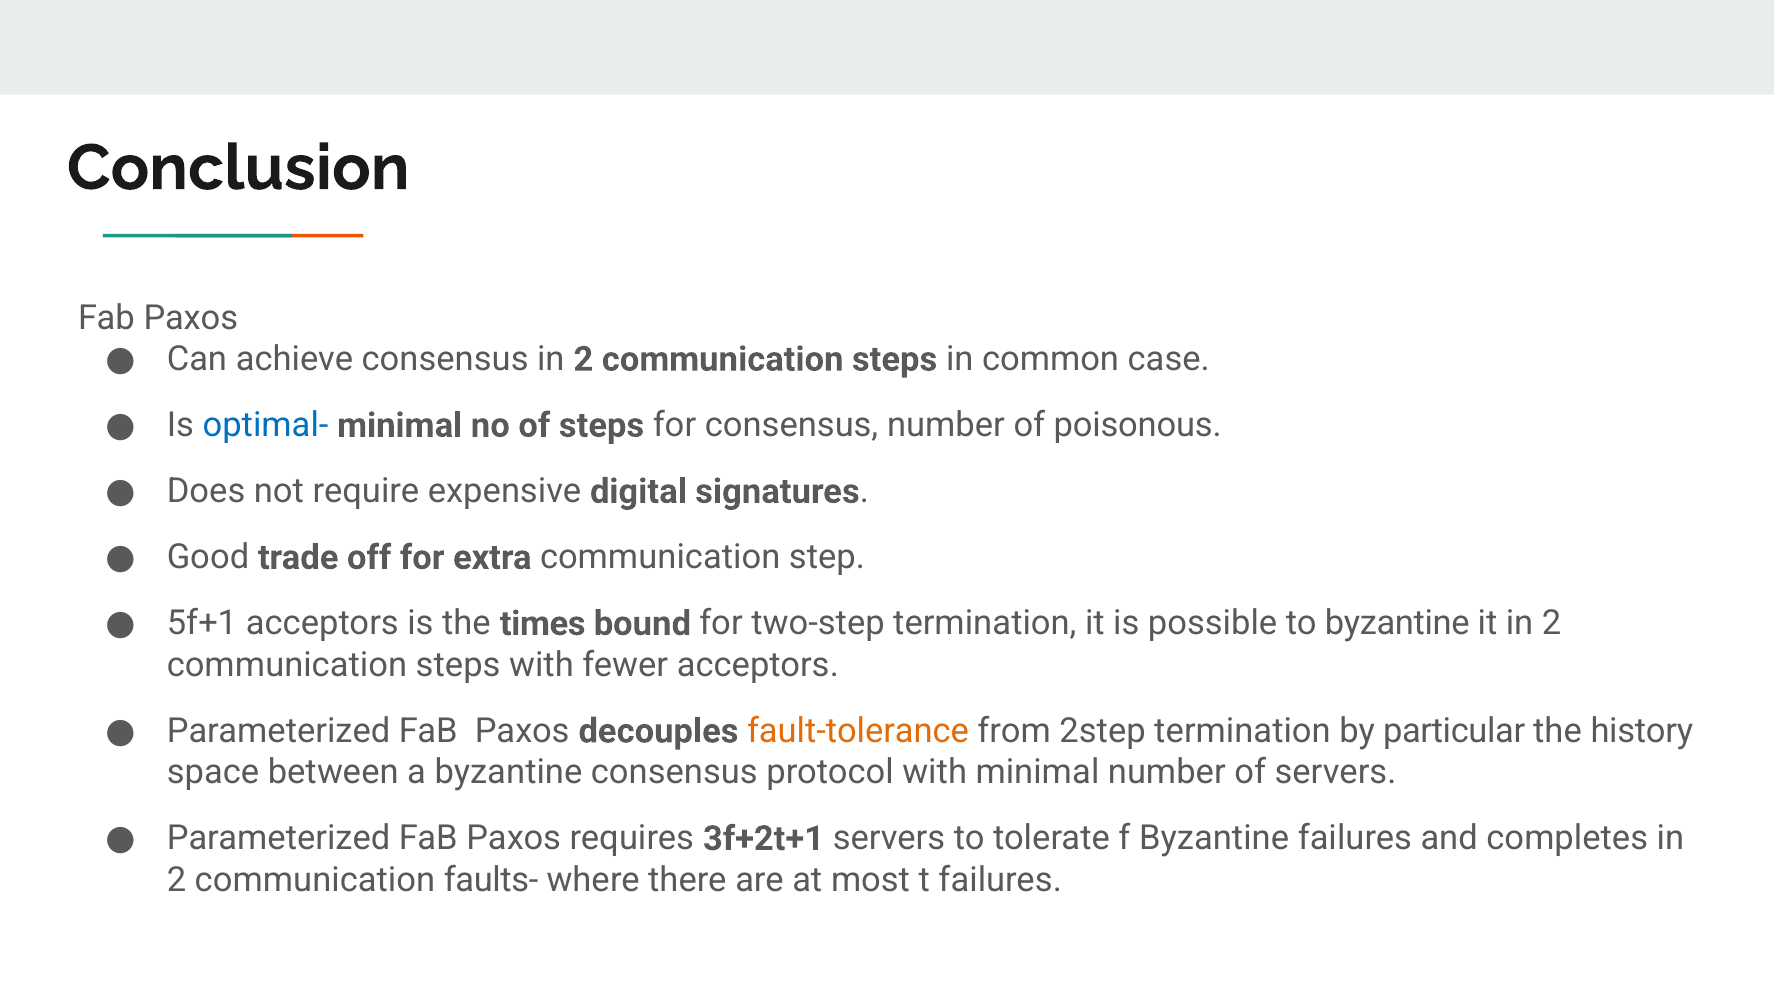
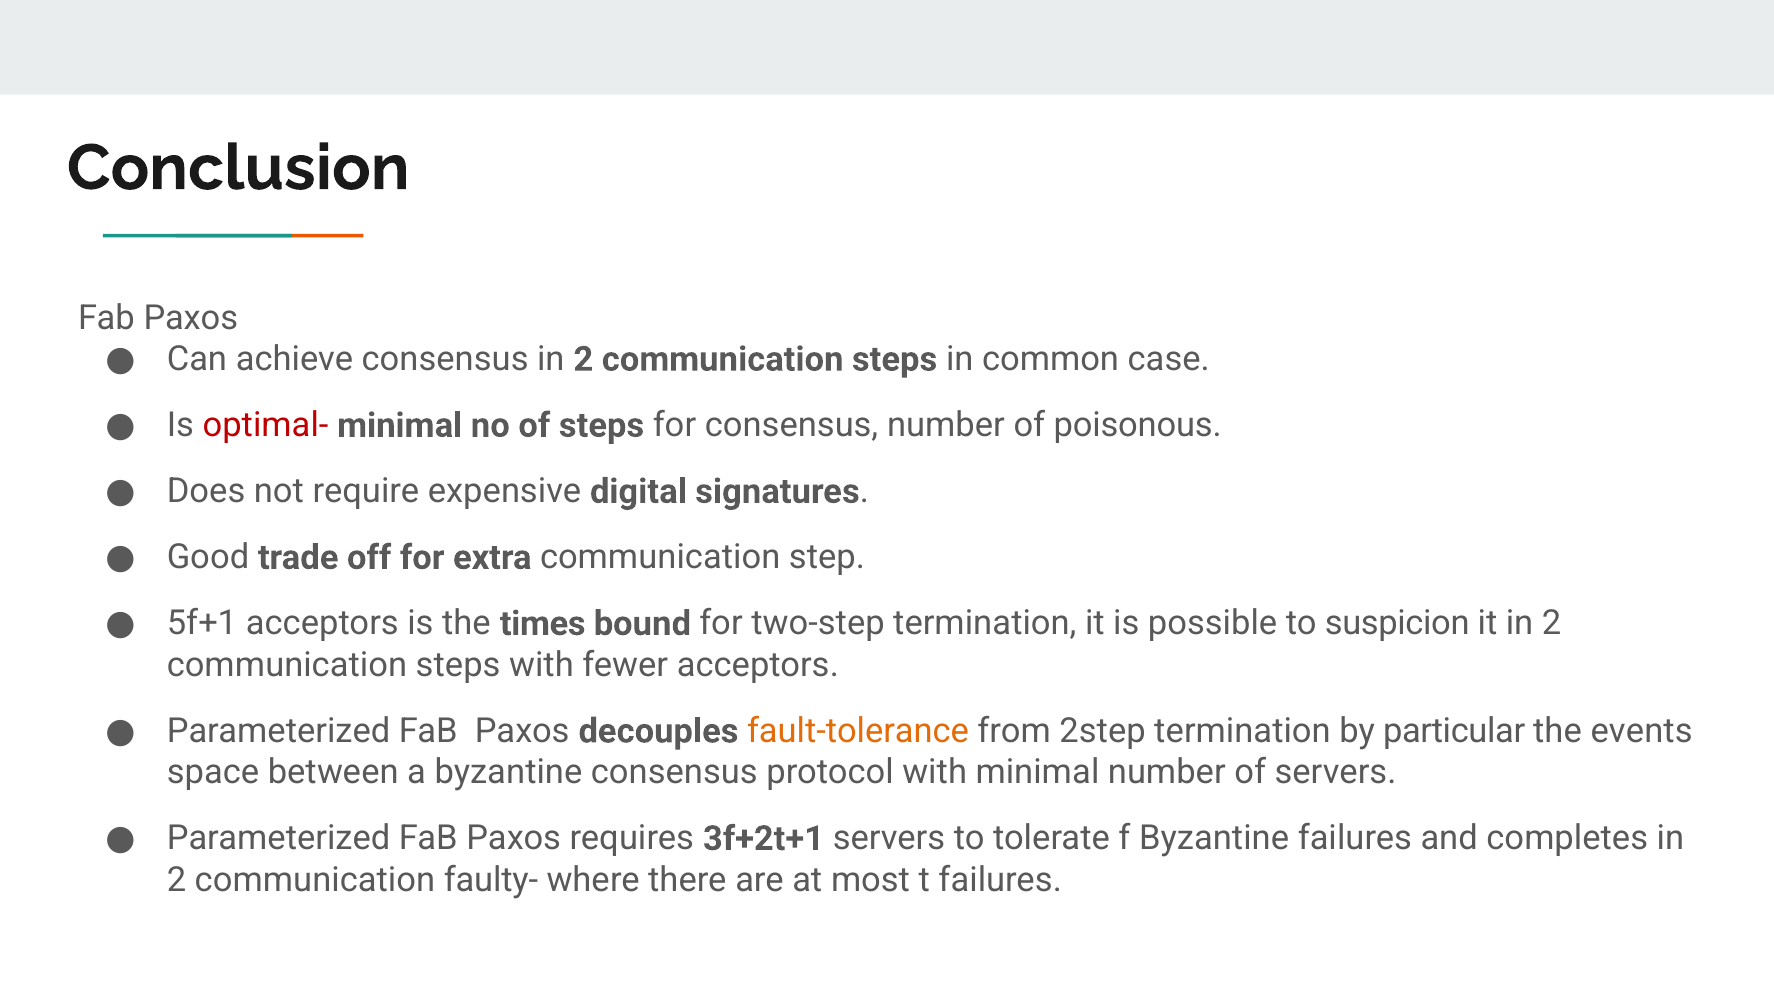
optimal- colour: blue -> red
to byzantine: byzantine -> suspicion
history: history -> events
faults-: faults- -> faulty-
